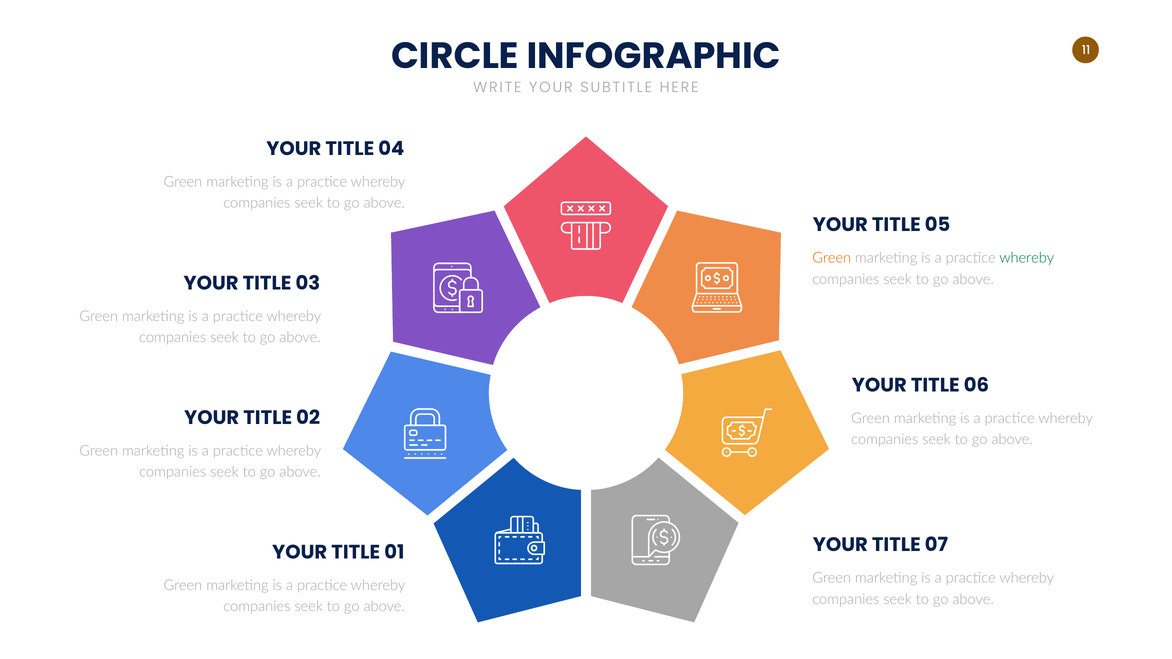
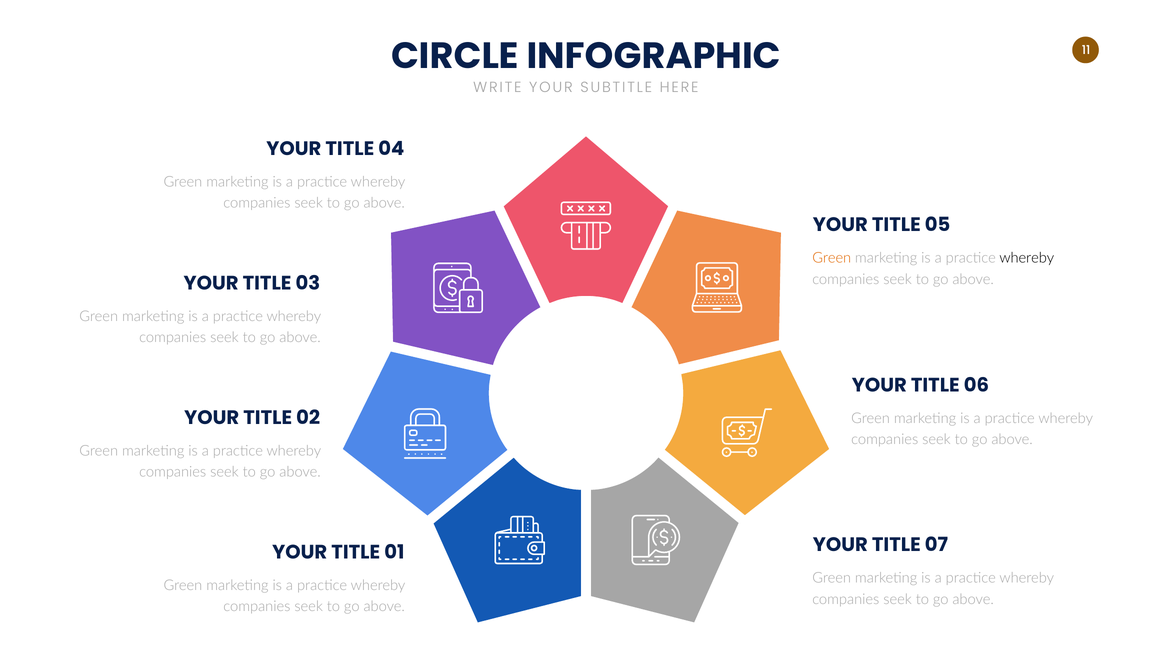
whereby at (1027, 258) colour: green -> black
